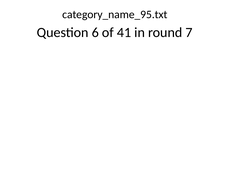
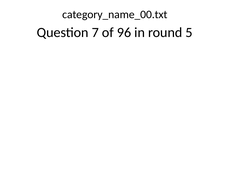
category_name_95.txt: category_name_95.txt -> category_name_00.txt
6: 6 -> 7
41: 41 -> 96
7: 7 -> 5
